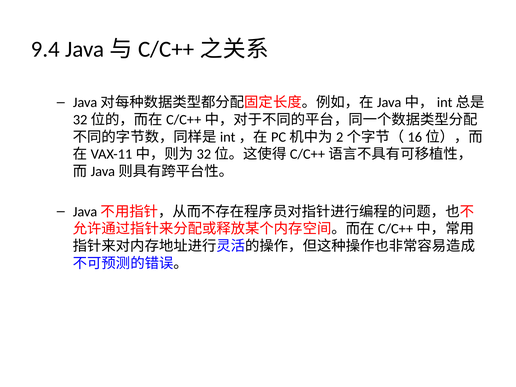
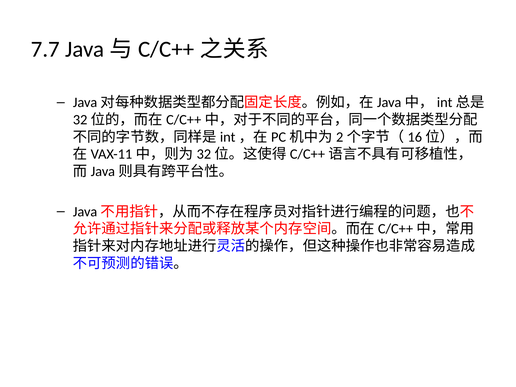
9.4: 9.4 -> 7.7
